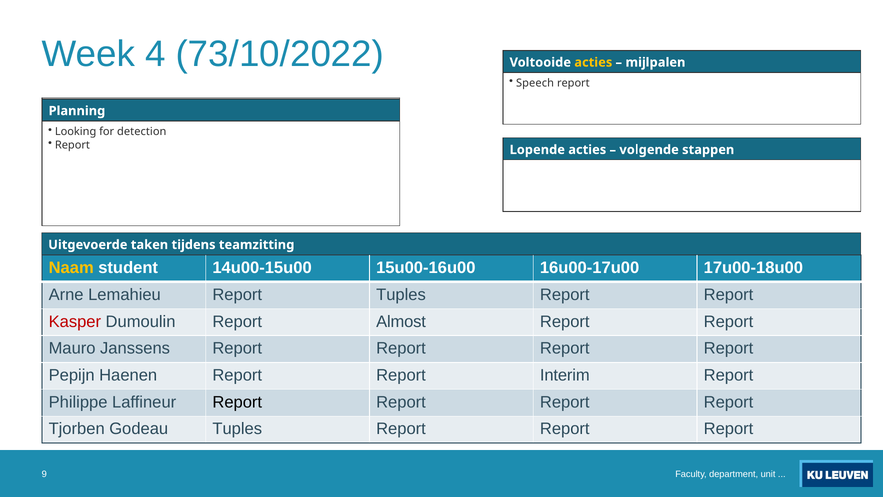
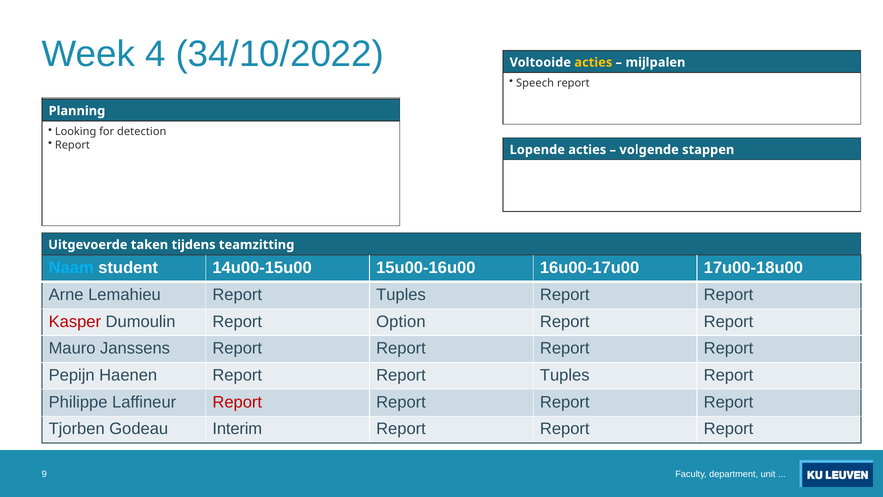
73/10/2022: 73/10/2022 -> 34/10/2022
Naam colour: yellow -> light blue
Almost: Almost -> Option
Report Report Interim: Interim -> Tuples
Report at (237, 402) colour: black -> red
Godeau Tuples: Tuples -> Interim
